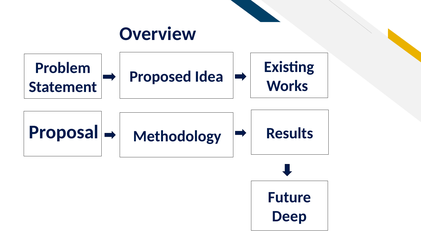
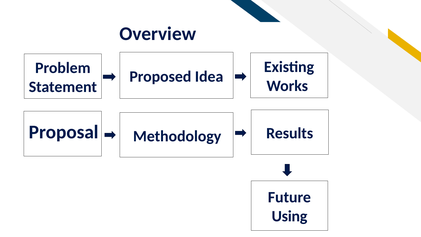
Deep: Deep -> Using
